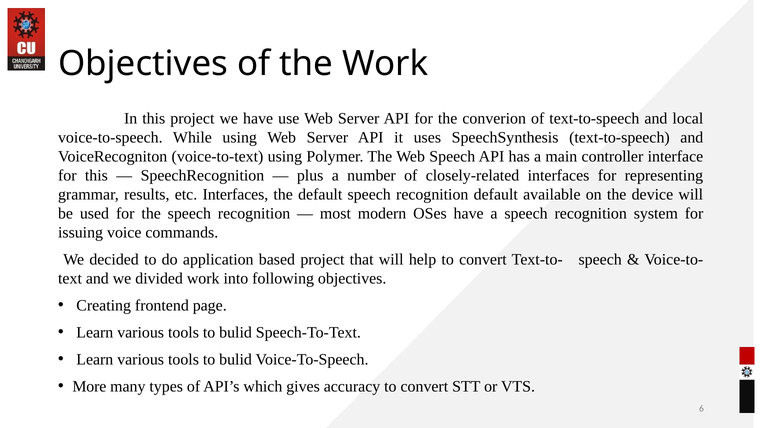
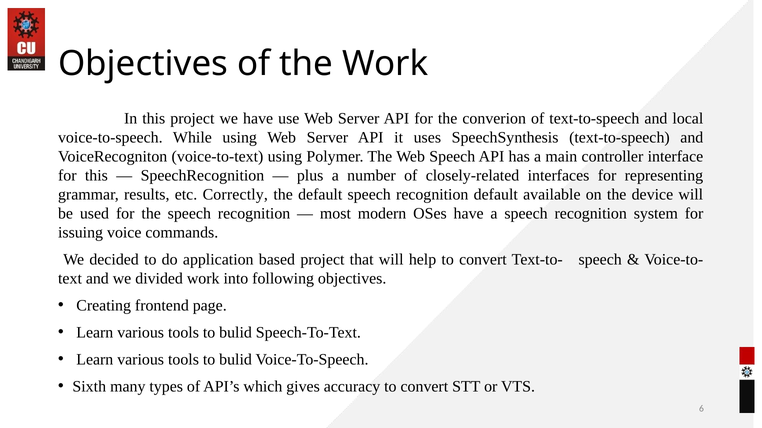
etc Interfaces: Interfaces -> Correctly
More: More -> Sixth
